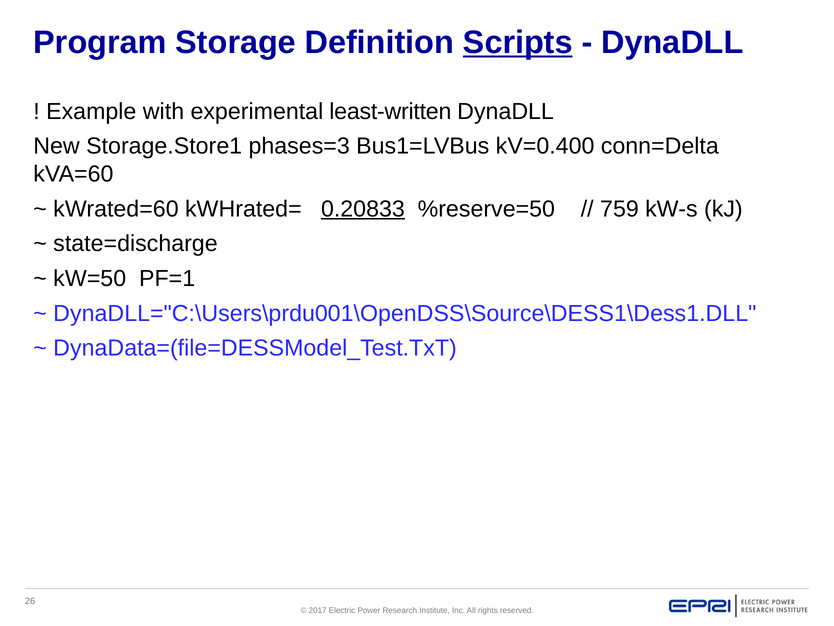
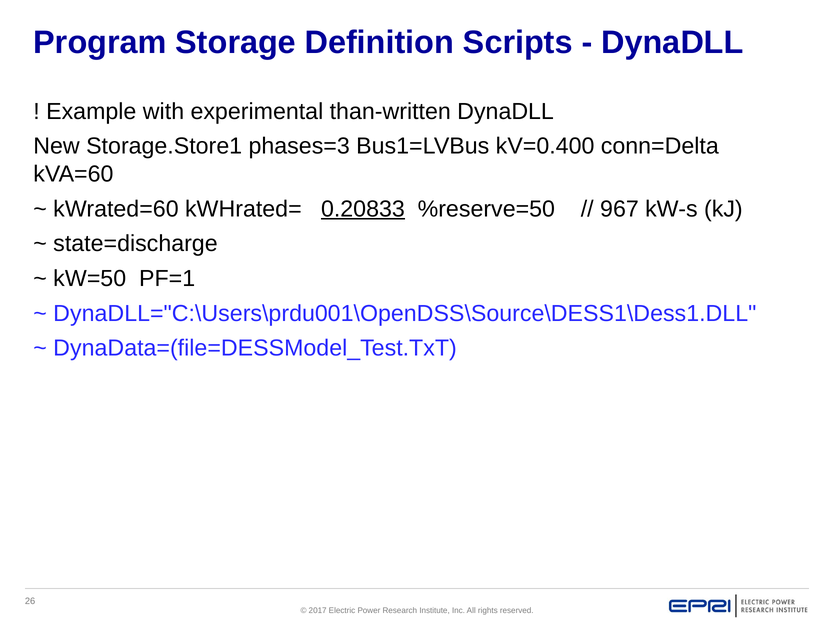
Scripts underline: present -> none
least-written: least-written -> than-written
759: 759 -> 967
